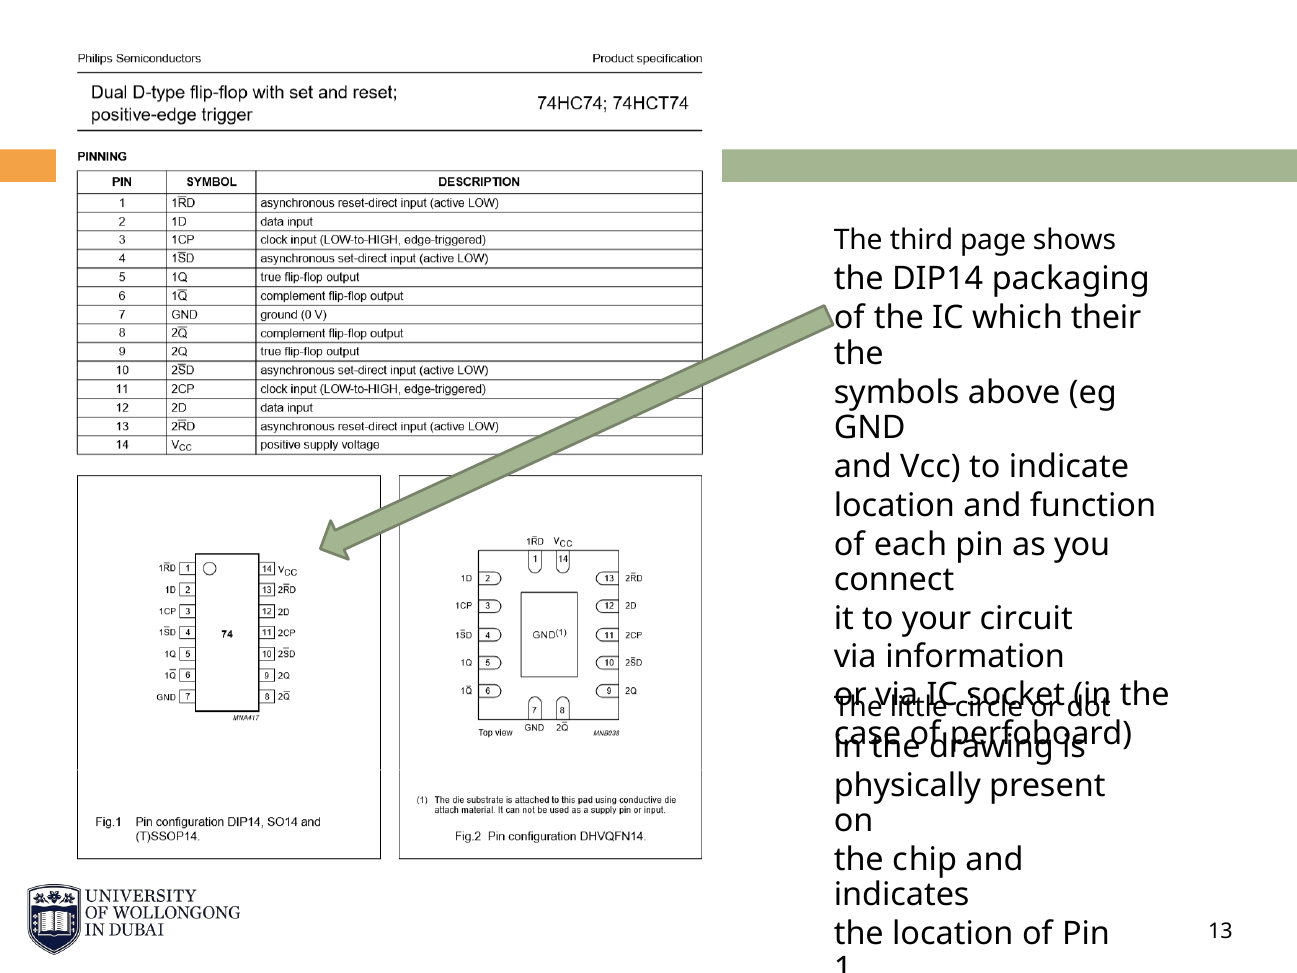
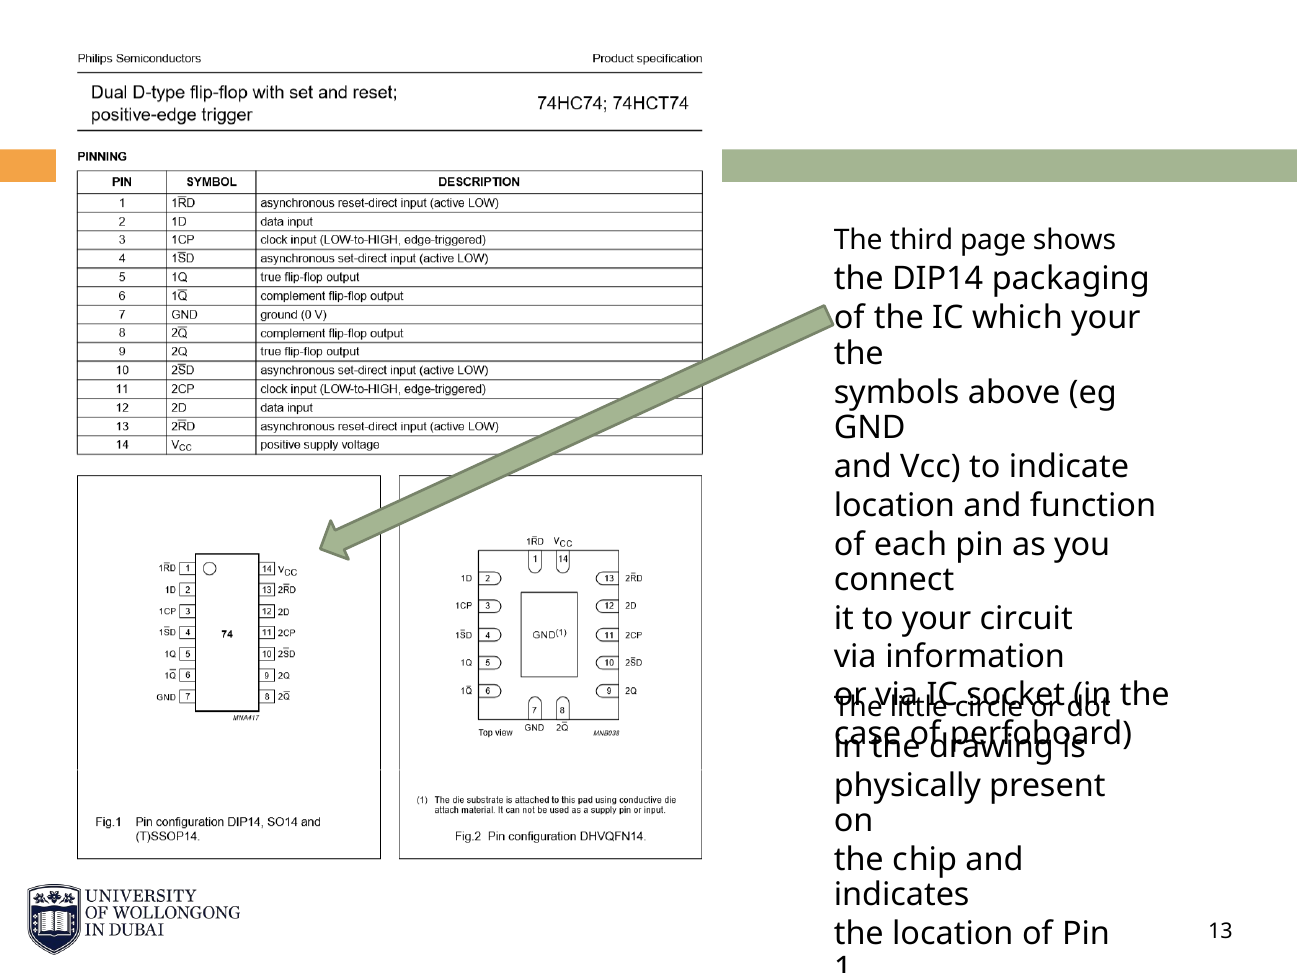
which their: their -> your
